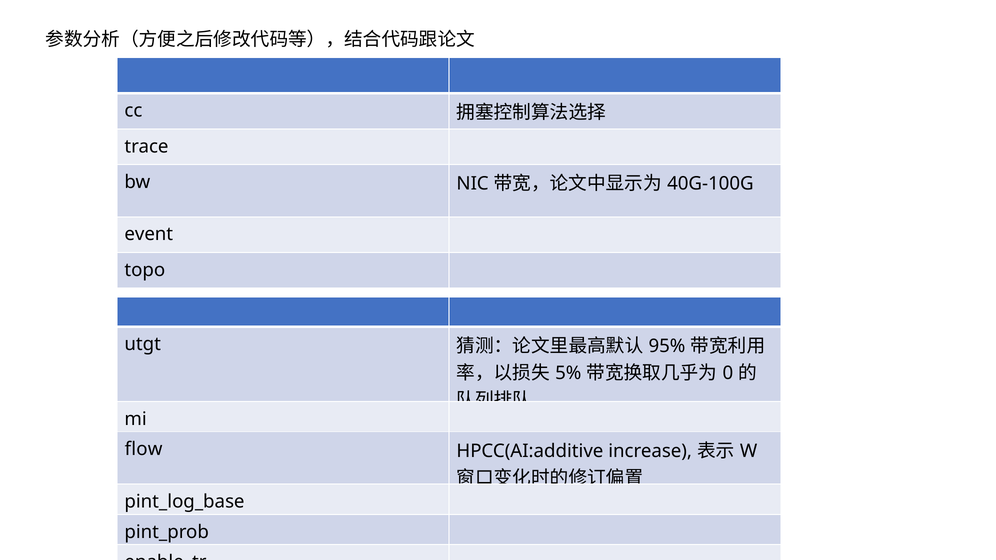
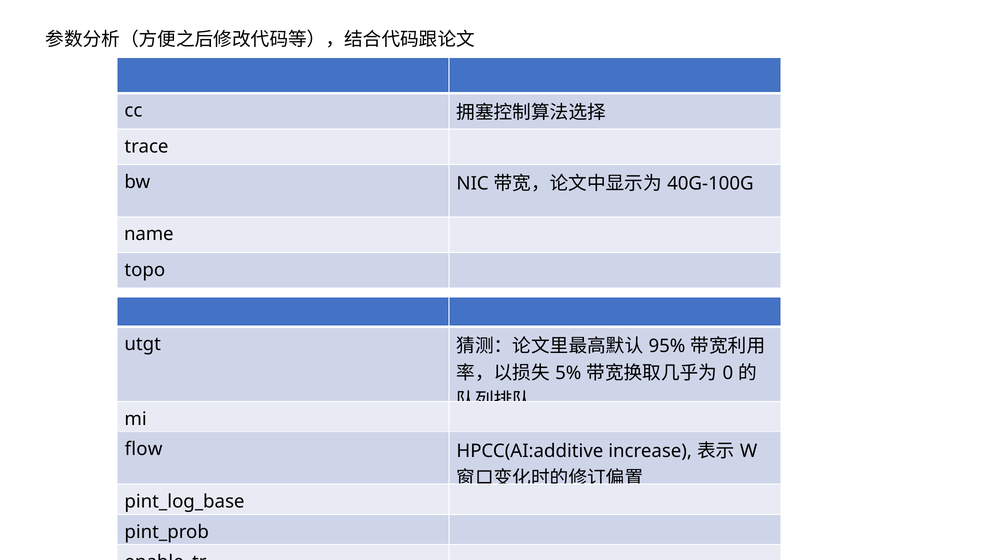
event: event -> name
